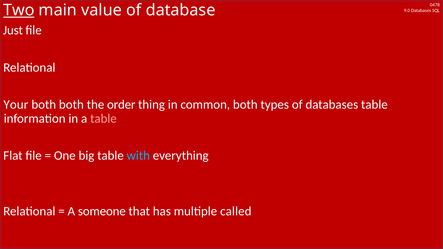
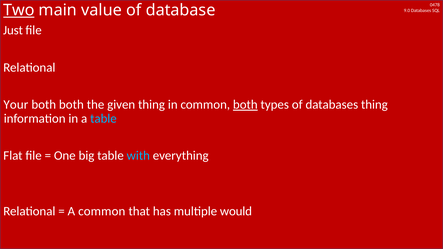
order: order -> given
both at (245, 105) underline: none -> present
databases table: table -> thing
table at (103, 119) colour: pink -> light blue
A someone: someone -> common
called: called -> would
